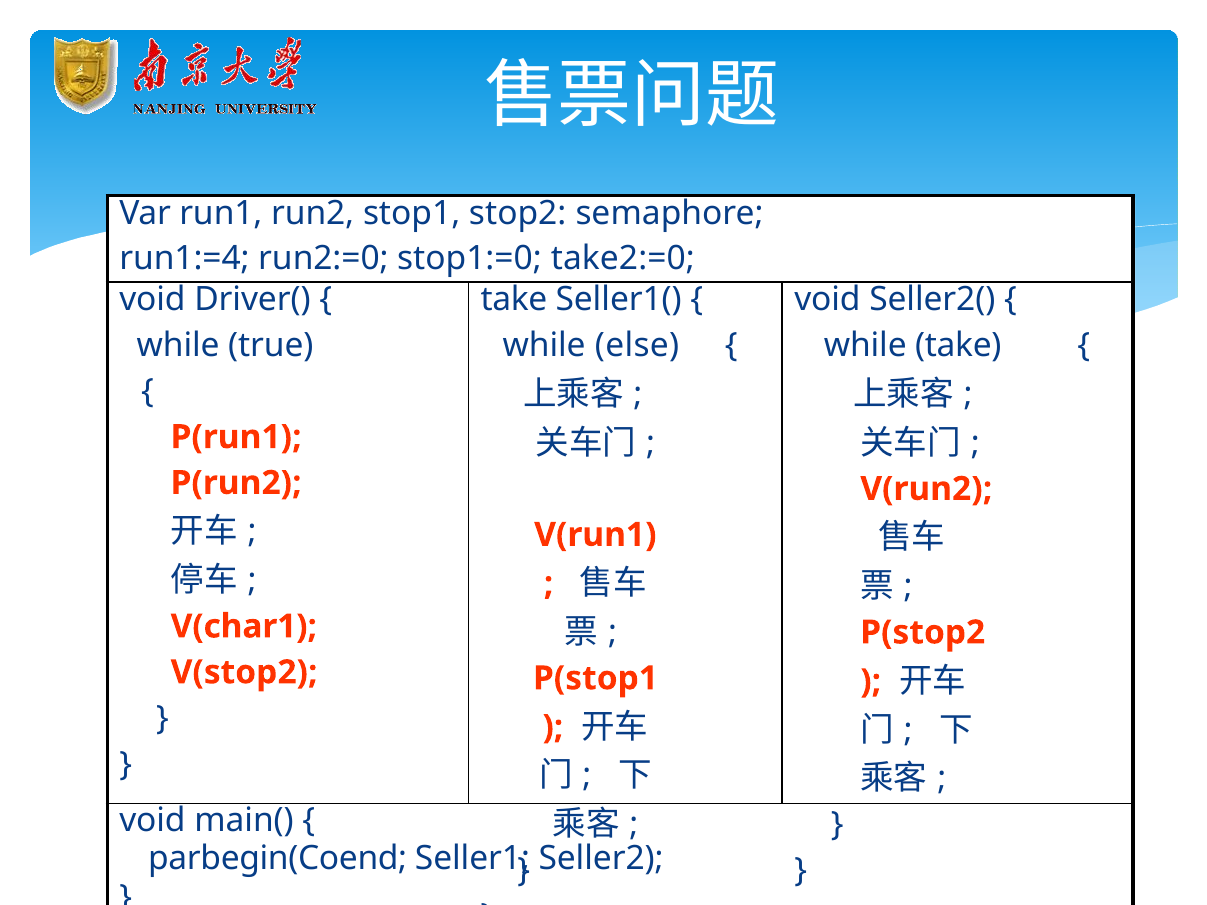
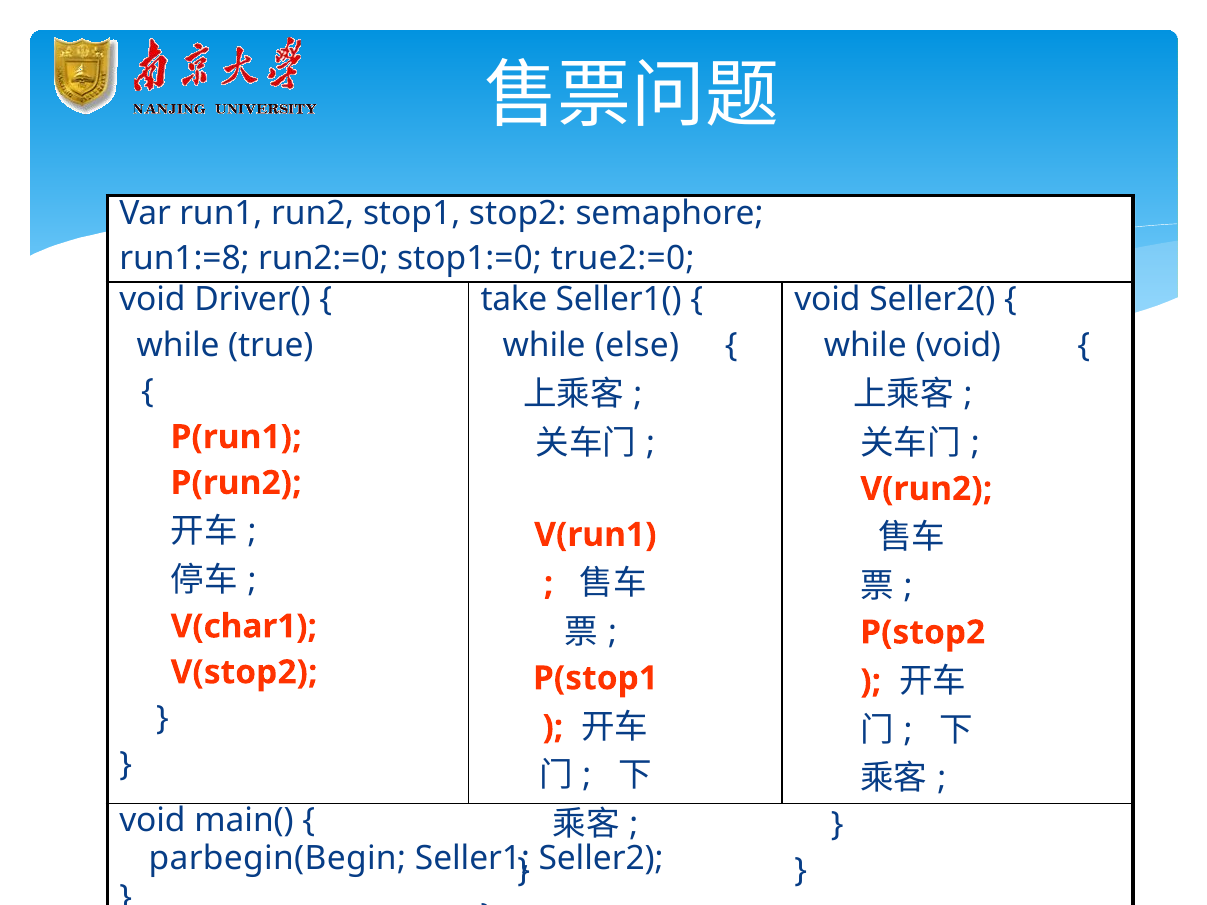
run1:=4: run1:=4 -> run1:=8
take2:=0: take2:=0 -> true2:=0
while take: take -> void
parbegin(Coend: parbegin(Coend -> parbegin(Begin
